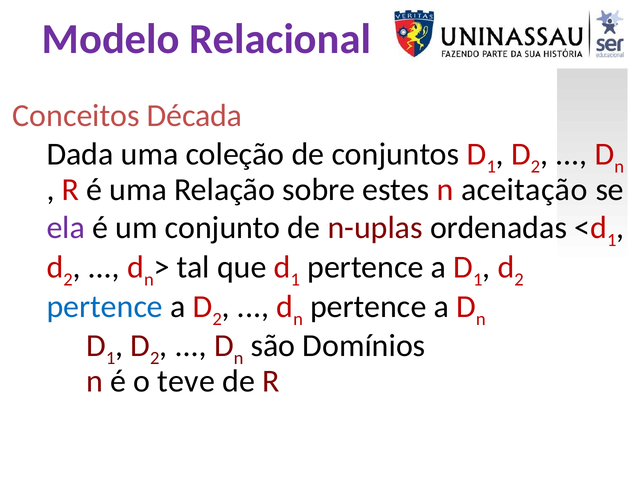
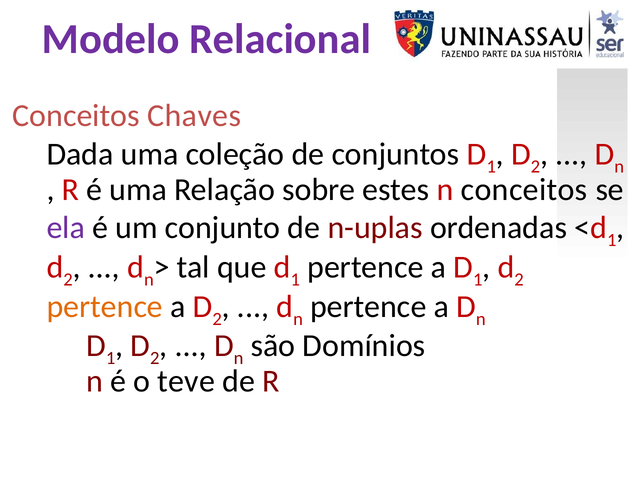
Década: Década -> Chaves
n aceitação: aceitação -> conceitos
pertence at (105, 307) colour: blue -> orange
